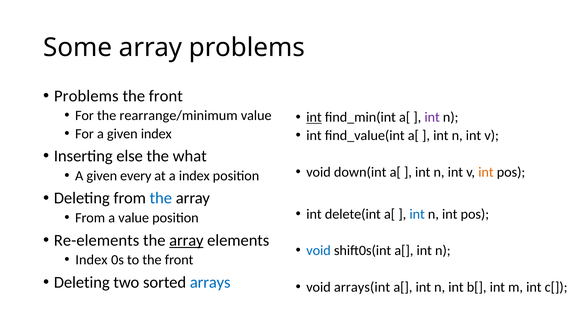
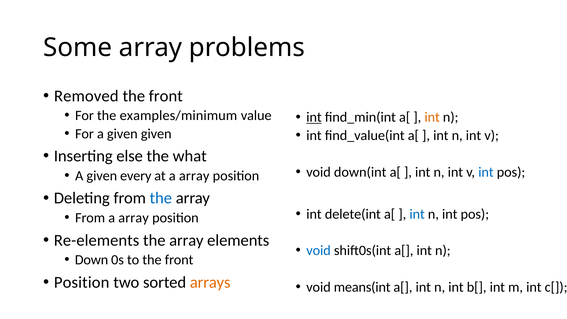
Problems at (86, 96): Problems -> Removed
rearrange/minimum: rearrange/minimum -> examples/minimum
int at (432, 117) colour: purple -> orange
given index: index -> given
int at (486, 172) colour: orange -> blue
at a index: index -> array
From a value: value -> array
array at (186, 240) underline: present -> none
Index at (91, 260): Index -> Down
Deleting at (82, 282): Deleting -> Position
arrays colour: blue -> orange
arrays(int: arrays(int -> means(int
